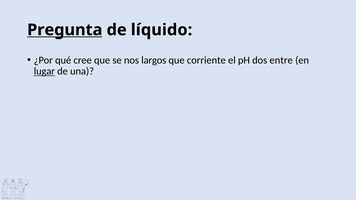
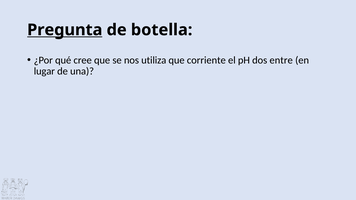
líquido: líquido -> botella
largos: largos -> utiliza
lugar underline: present -> none
